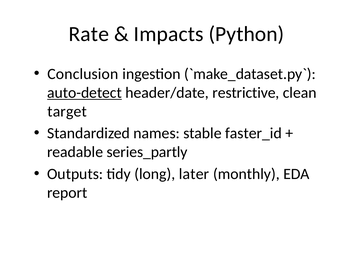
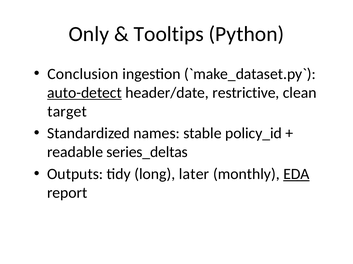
Rate: Rate -> Only
Impacts: Impacts -> Tooltips
faster_id: faster_id -> policy_id
series_partly: series_partly -> series_deltas
EDA underline: none -> present
